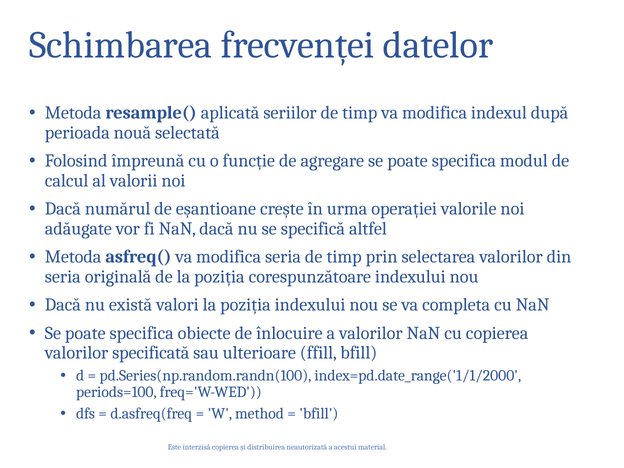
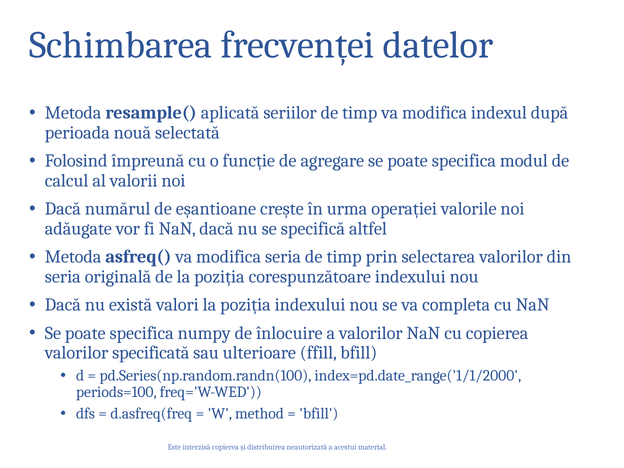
obiecte: obiecte -> numpy
